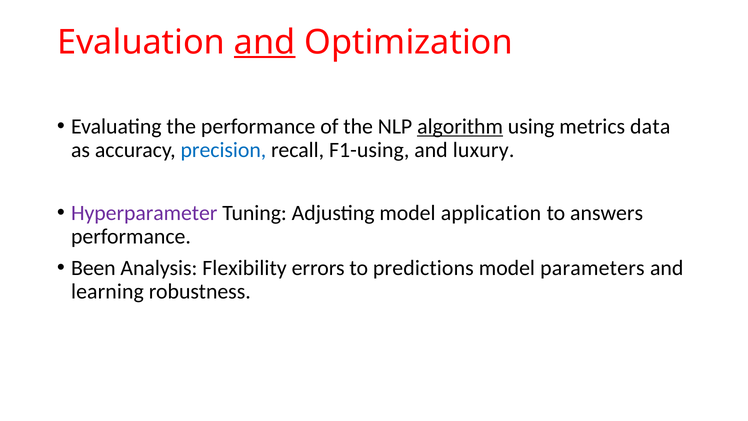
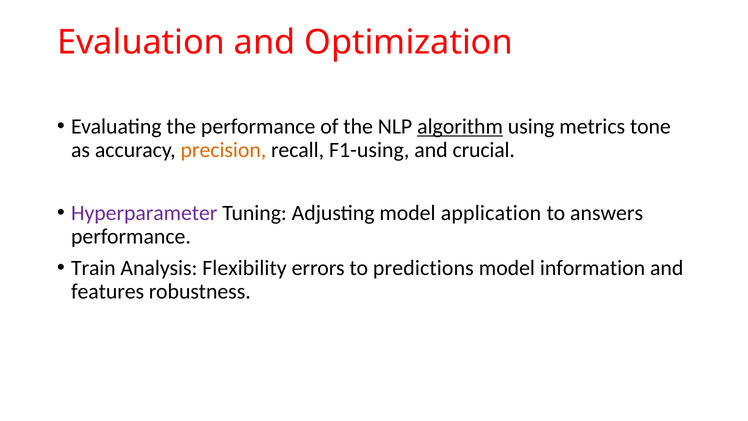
and at (265, 42) underline: present -> none
data: data -> tone
precision colour: blue -> orange
luxury: luxury -> crucial
Been: Been -> Train
parameters: parameters -> information
learning: learning -> features
